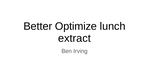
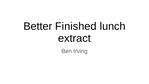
Optimize: Optimize -> Finished
